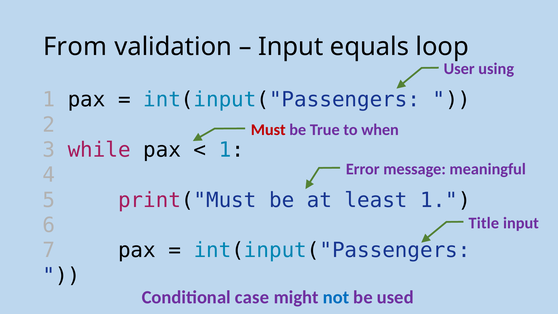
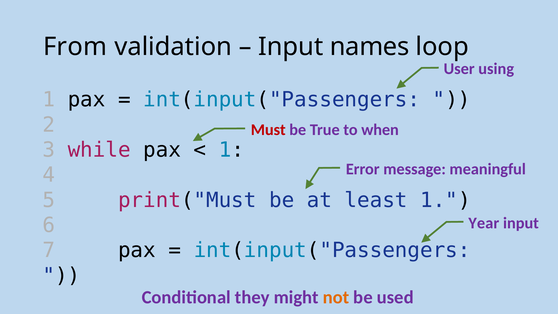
equals: equals -> names
Title: Title -> Year
case: case -> they
not colour: blue -> orange
